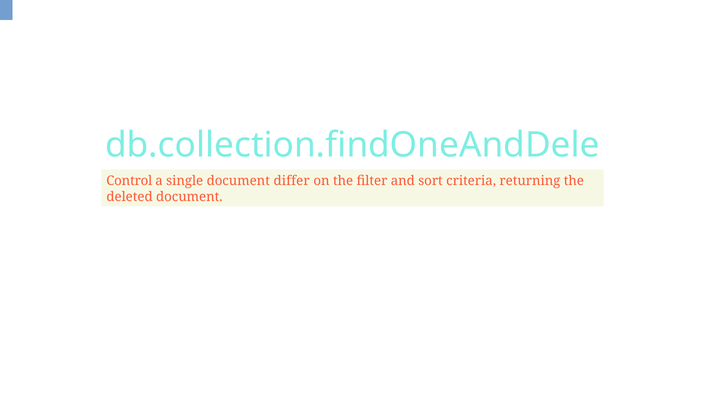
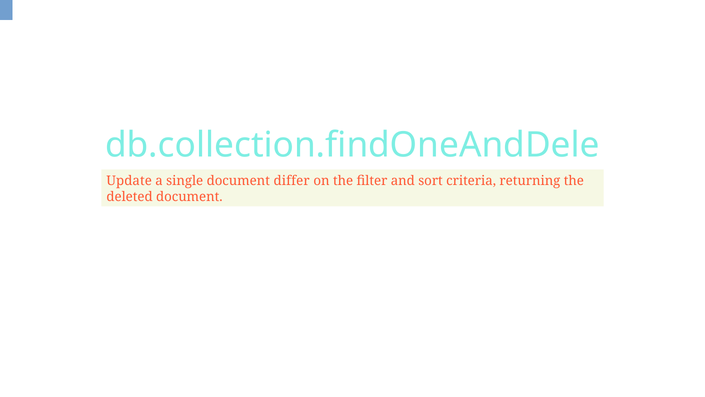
Control: Control -> Update
